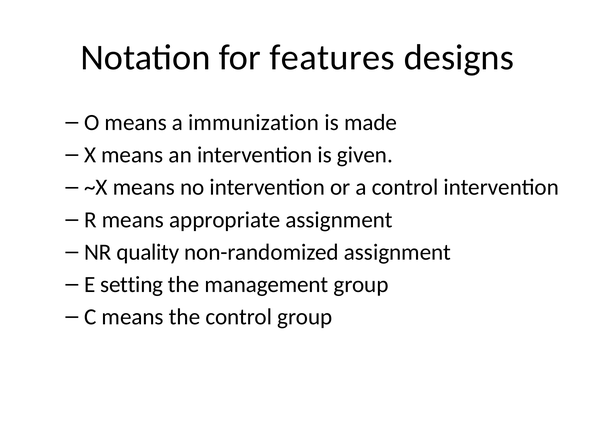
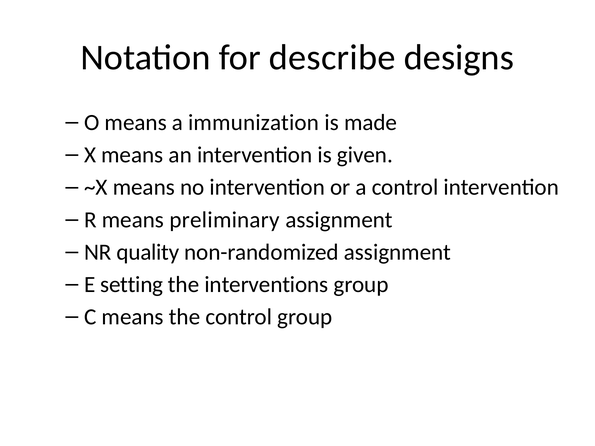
features: features -> describe
appropriate: appropriate -> preliminary
management: management -> interventions
